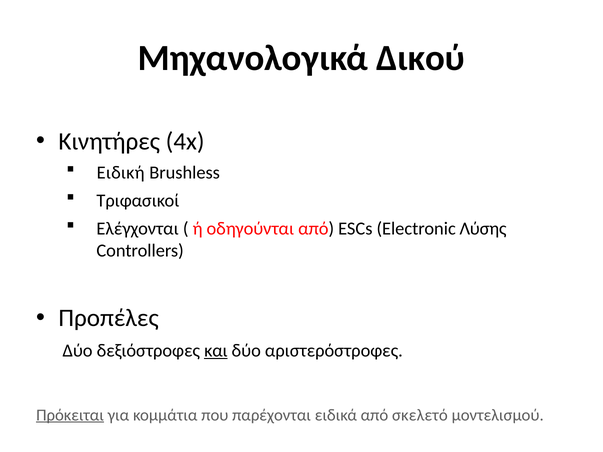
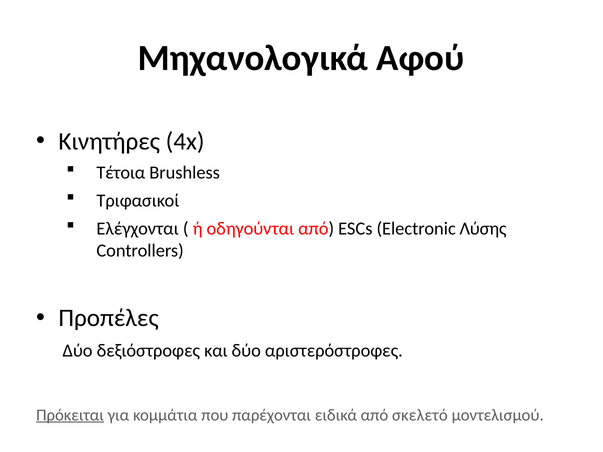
Δικού: Δικού -> Αφού
Ειδική: Ειδική -> Τέτοια
και underline: present -> none
